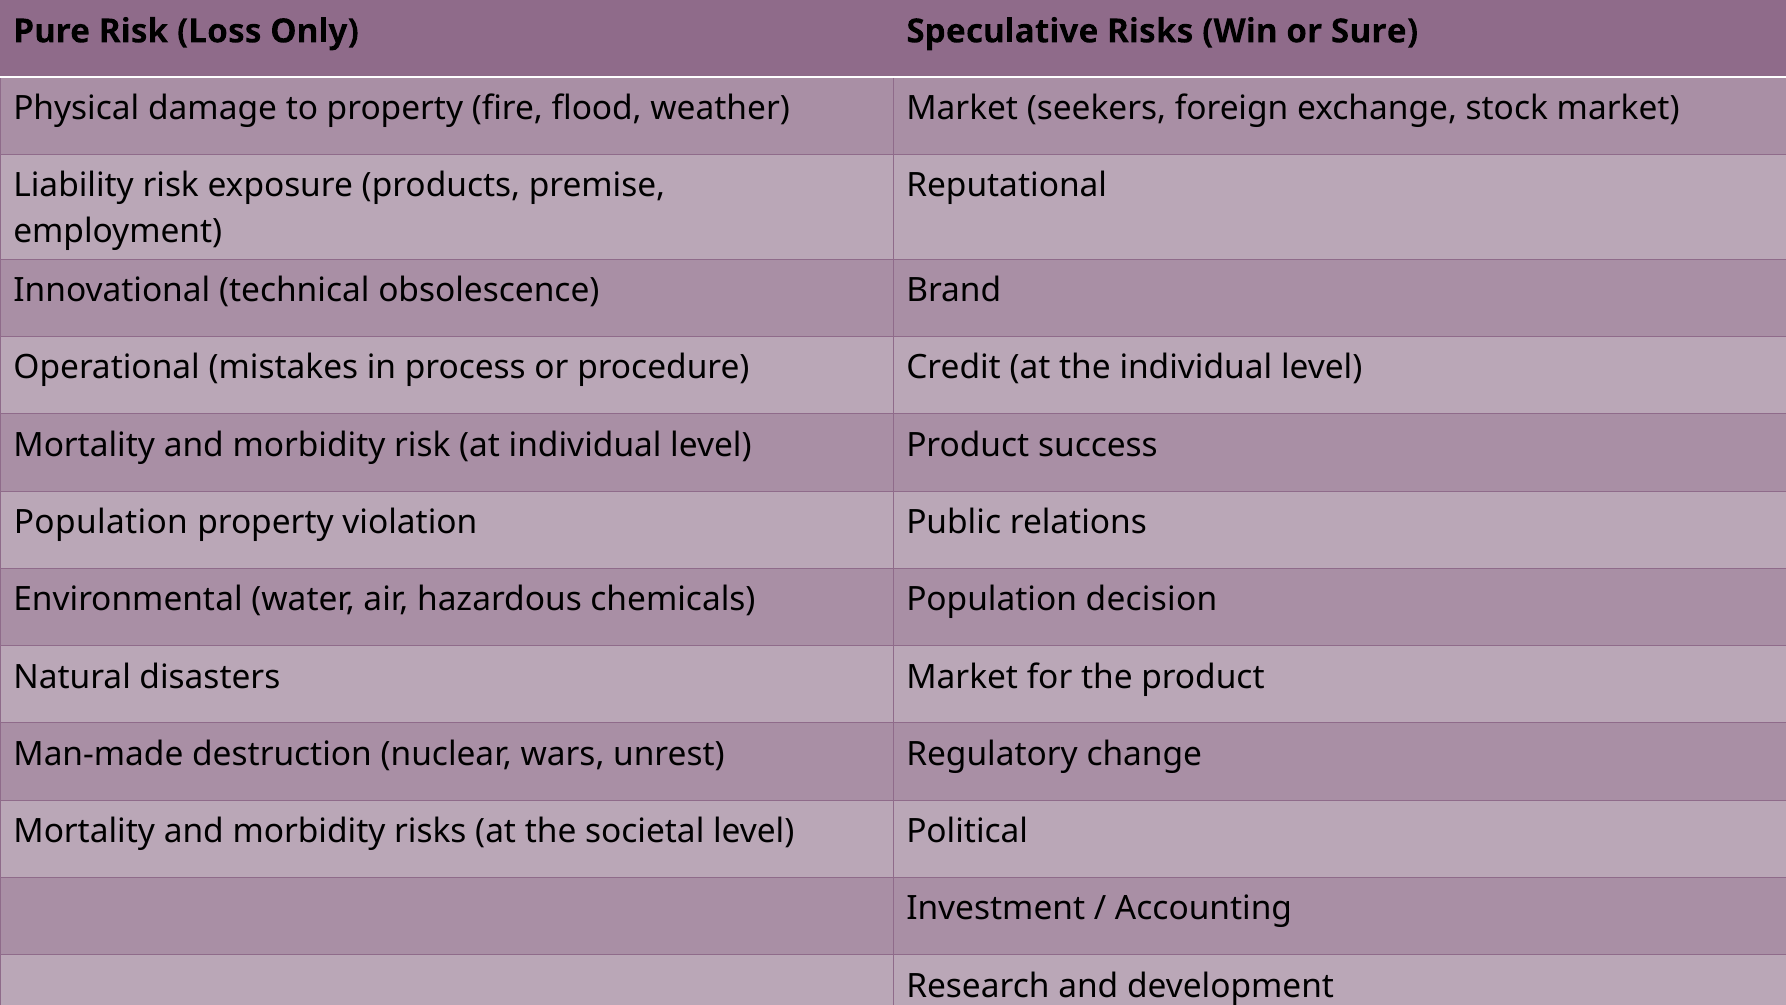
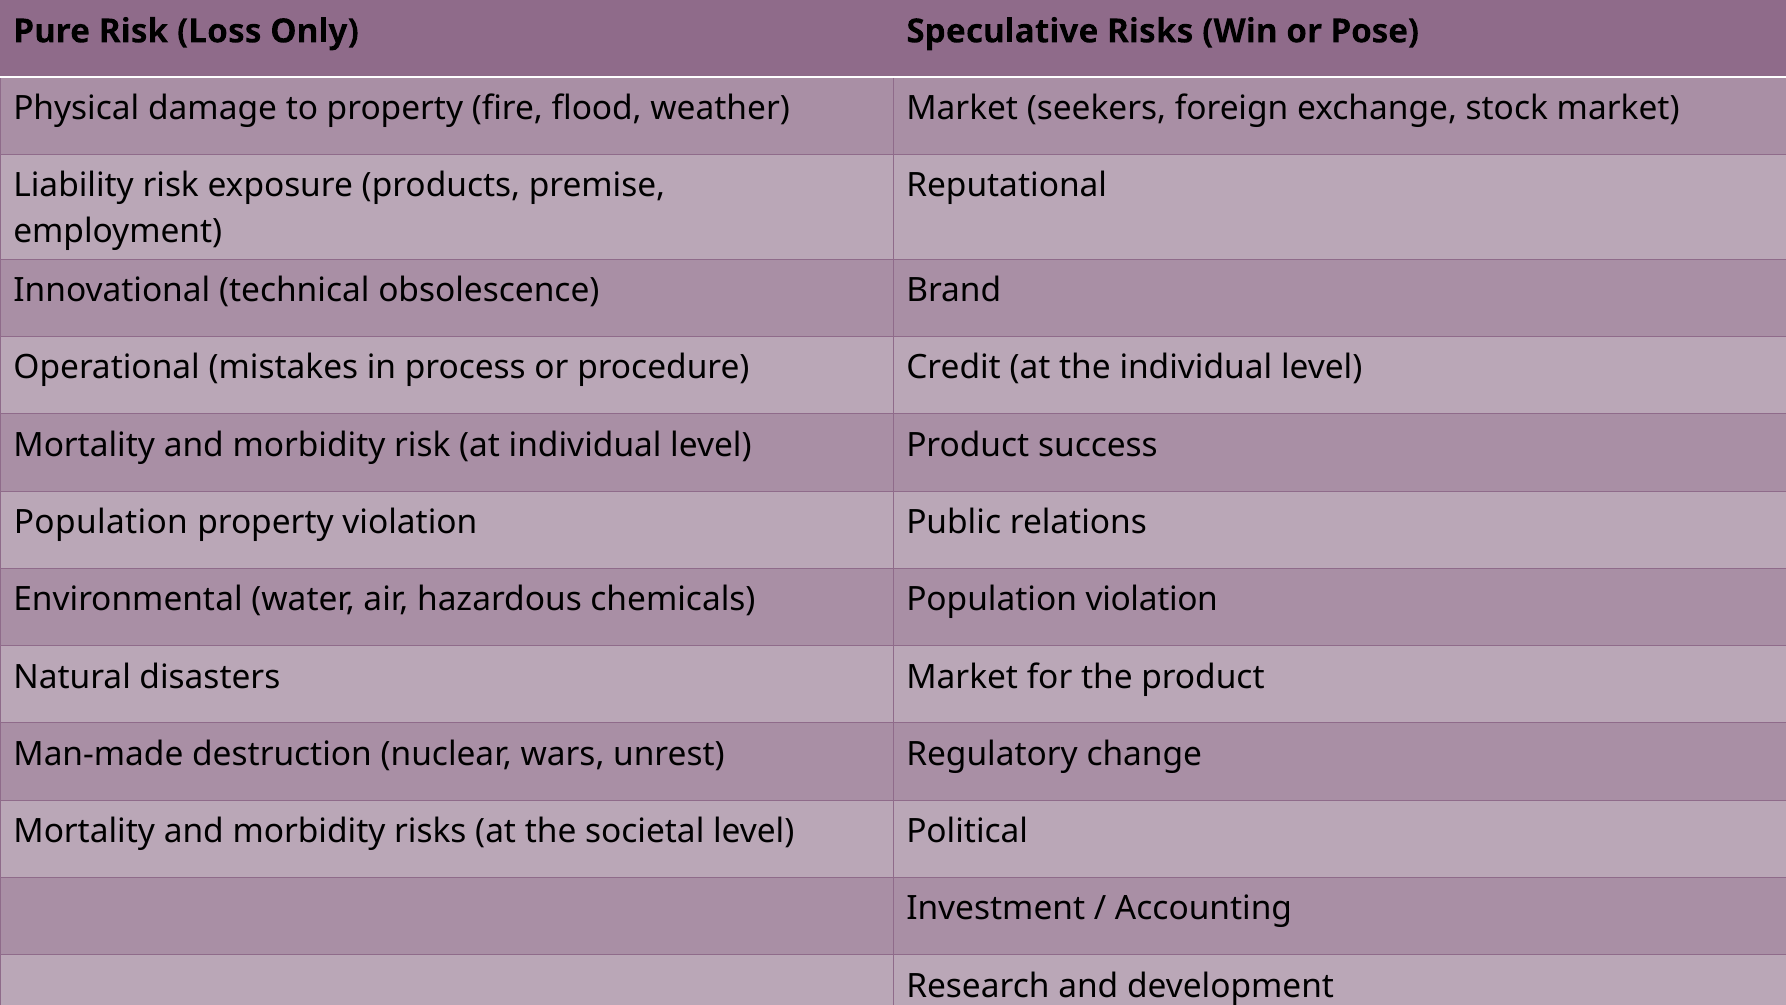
Sure: Sure -> Pose
Population decision: decision -> violation
